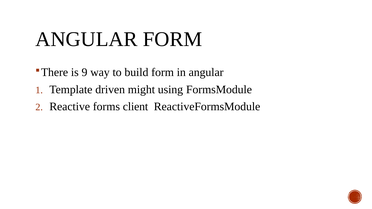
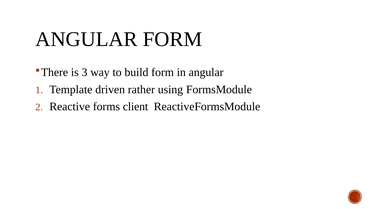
9: 9 -> 3
might: might -> rather
